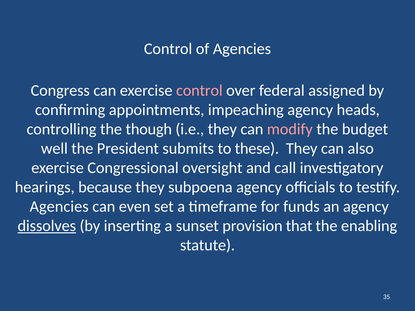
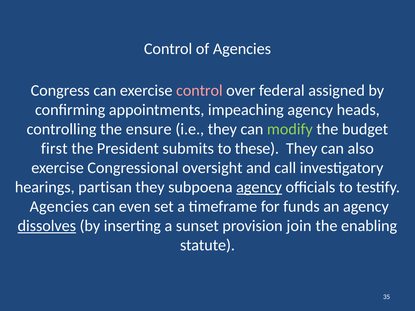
though: though -> ensure
modify colour: pink -> light green
well: well -> first
because: because -> partisan
agency at (259, 187) underline: none -> present
that: that -> join
